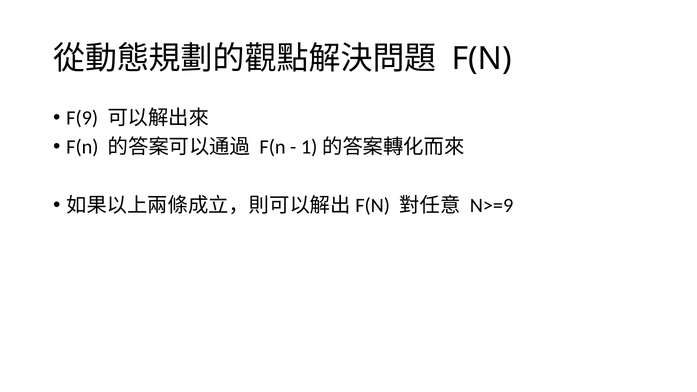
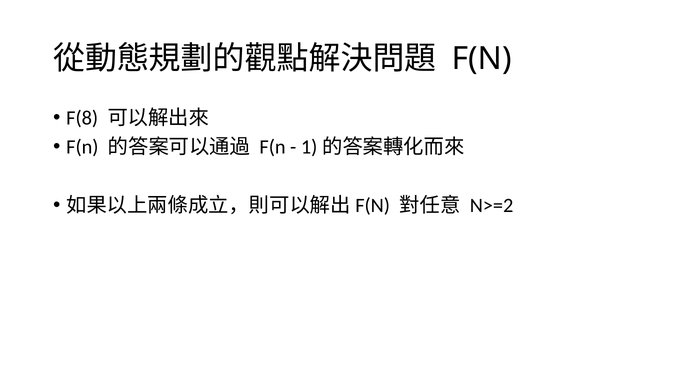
F(9: F(9 -> F(8
N>=9: N>=9 -> N>=2
